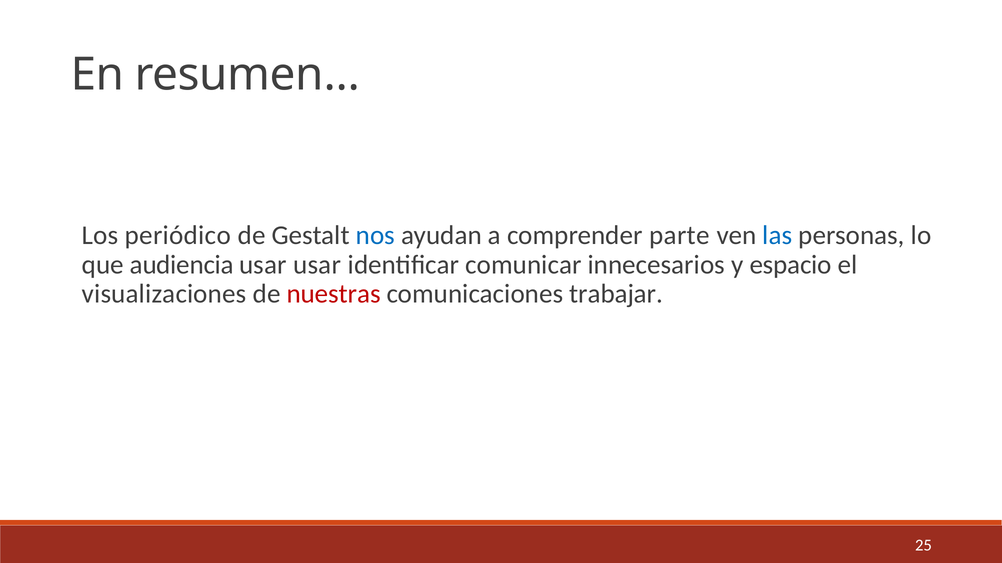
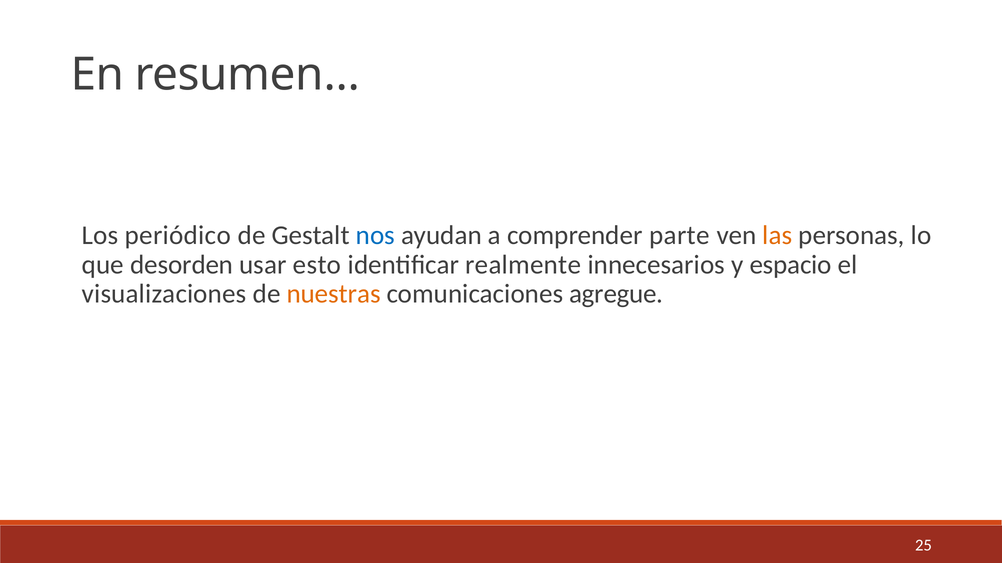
las colour: blue -> orange
audiencia: audiencia -> desorden
usar usar: usar -> esto
comunicar: comunicar -> realmente
nuestras colour: red -> orange
trabajar: trabajar -> agregue
